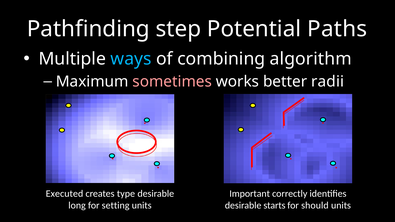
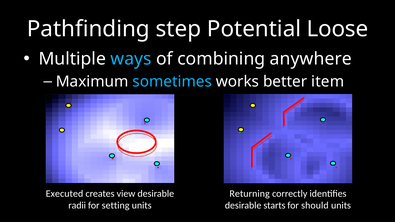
Paths: Paths -> Loose
algorithm: algorithm -> anywhere
sometimes colour: pink -> light blue
radii: radii -> item
type: type -> view
Important: Important -> Returning
long: long -> radii
